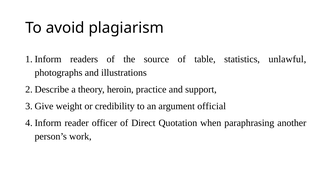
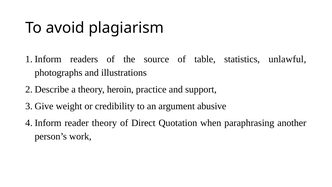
official: official -> abusive
reader officer: officer -> theory
